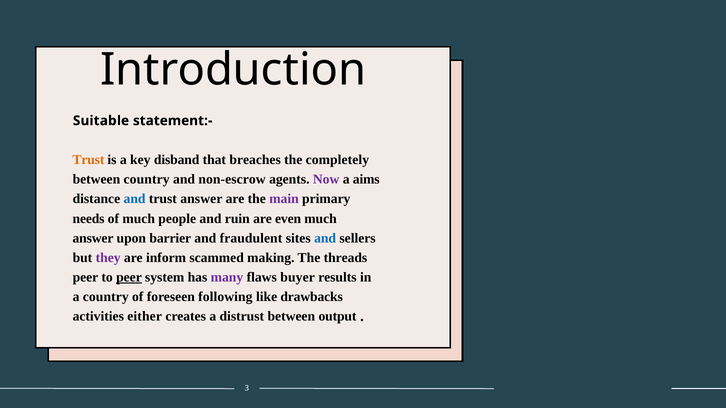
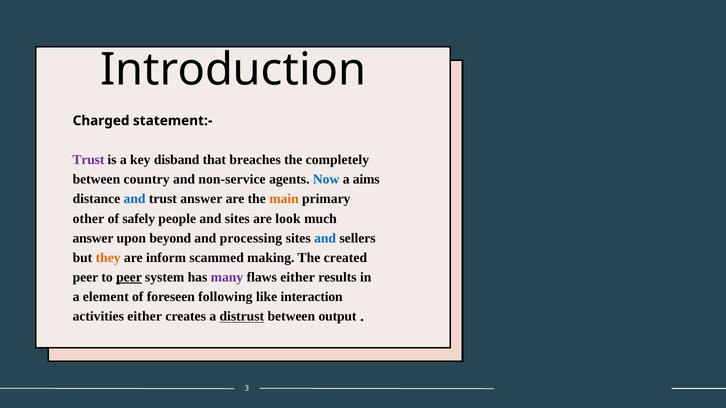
Suitable: Suitable -> Charged
Trust at (88, 160) colour: orange -> purple
non-escrow: non-escrow -> non-service
Now colour: purple -> blue
main colour: purple -> orange
needs: needs -> other
of much: much -> safely
and ruin: ruin -> sites
even: even -> look
barrier: barrier -> beyond
fraudulent: fraudulent -> processing
they colour: purple -> orange
threads: threads -> created
flaws buyer: buyer -> either
a country: country -> element
drawbacks: drawbacks -> interaction
distrust underline: none -> present
